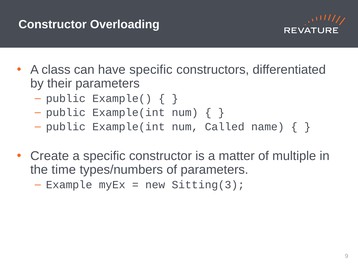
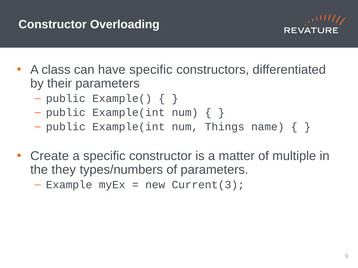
Called: Called -> Things
time: time -> they
Sitting(3: Sitting(3 -> Current(3
